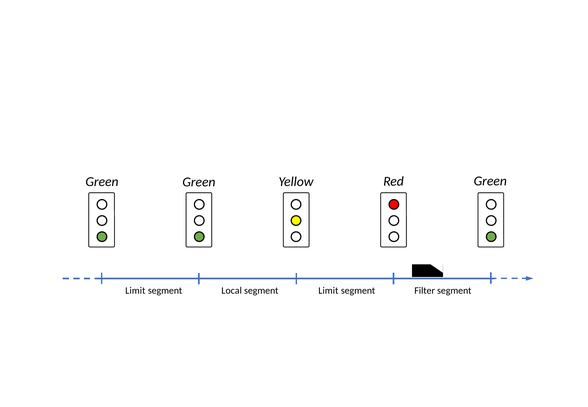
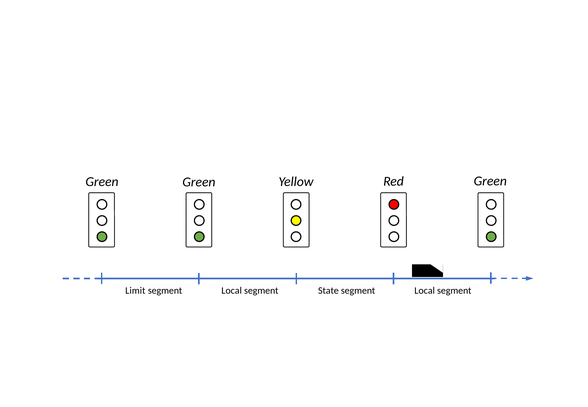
segment Limit: Limit -> State
Filter at (425, 291): Filter -> Local
